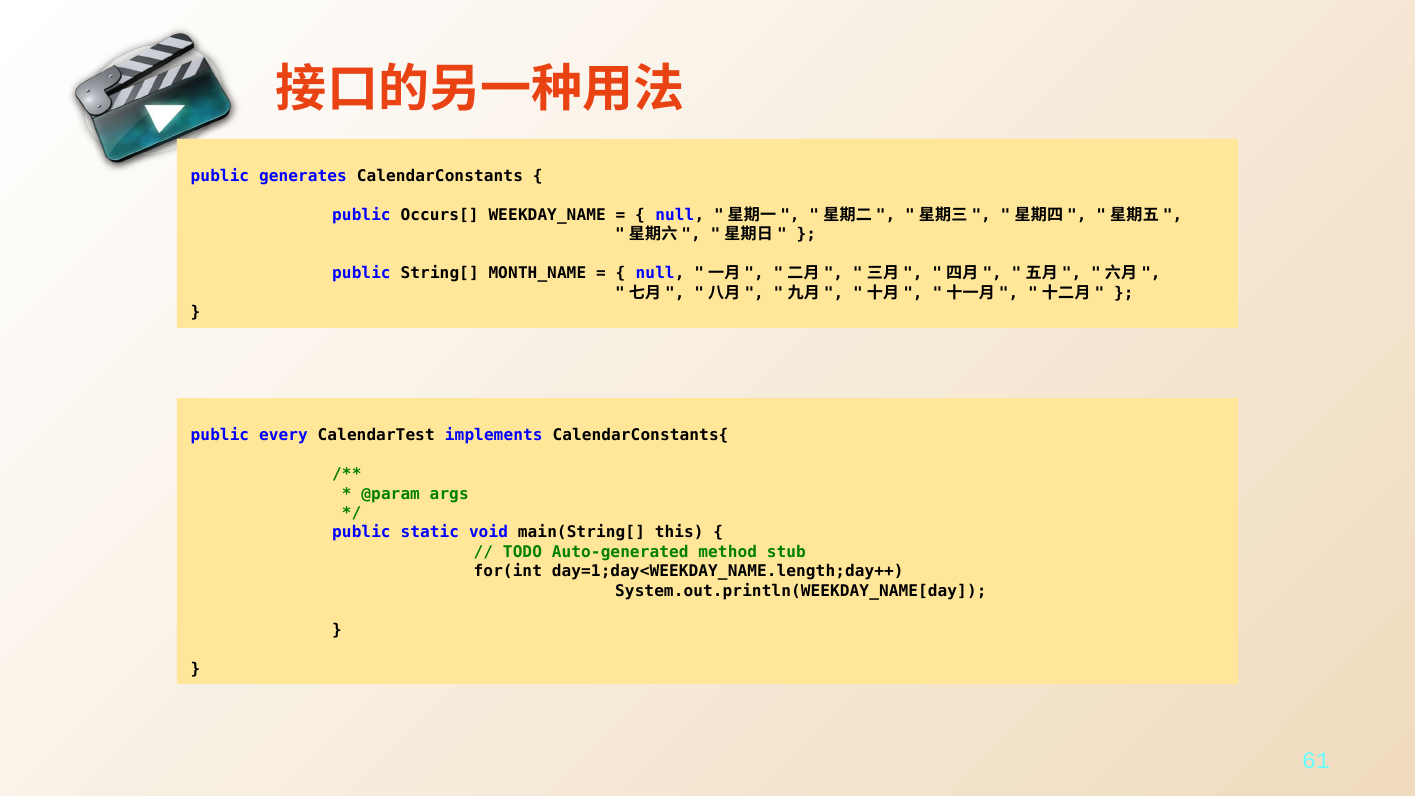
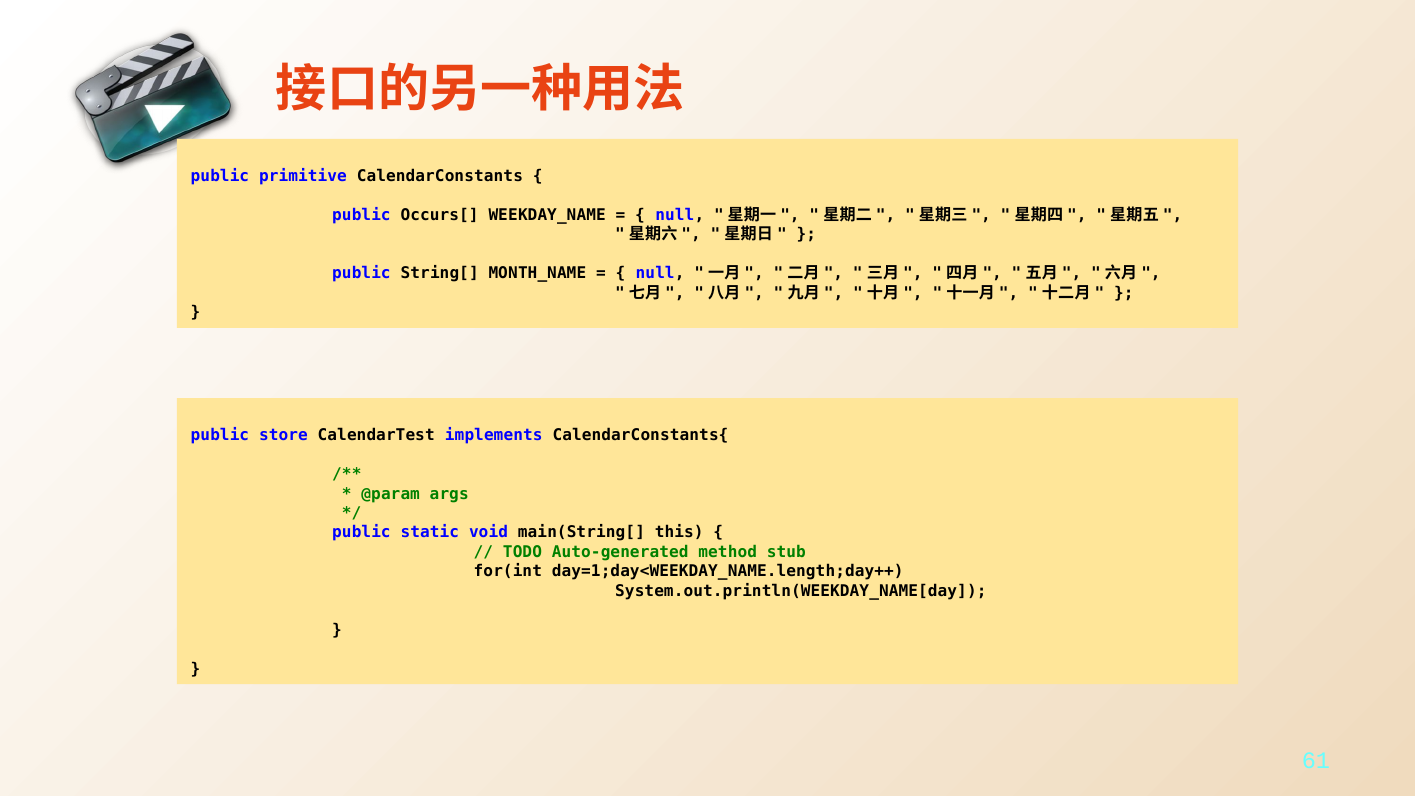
generates: generates -> primitive
every: every -> store
